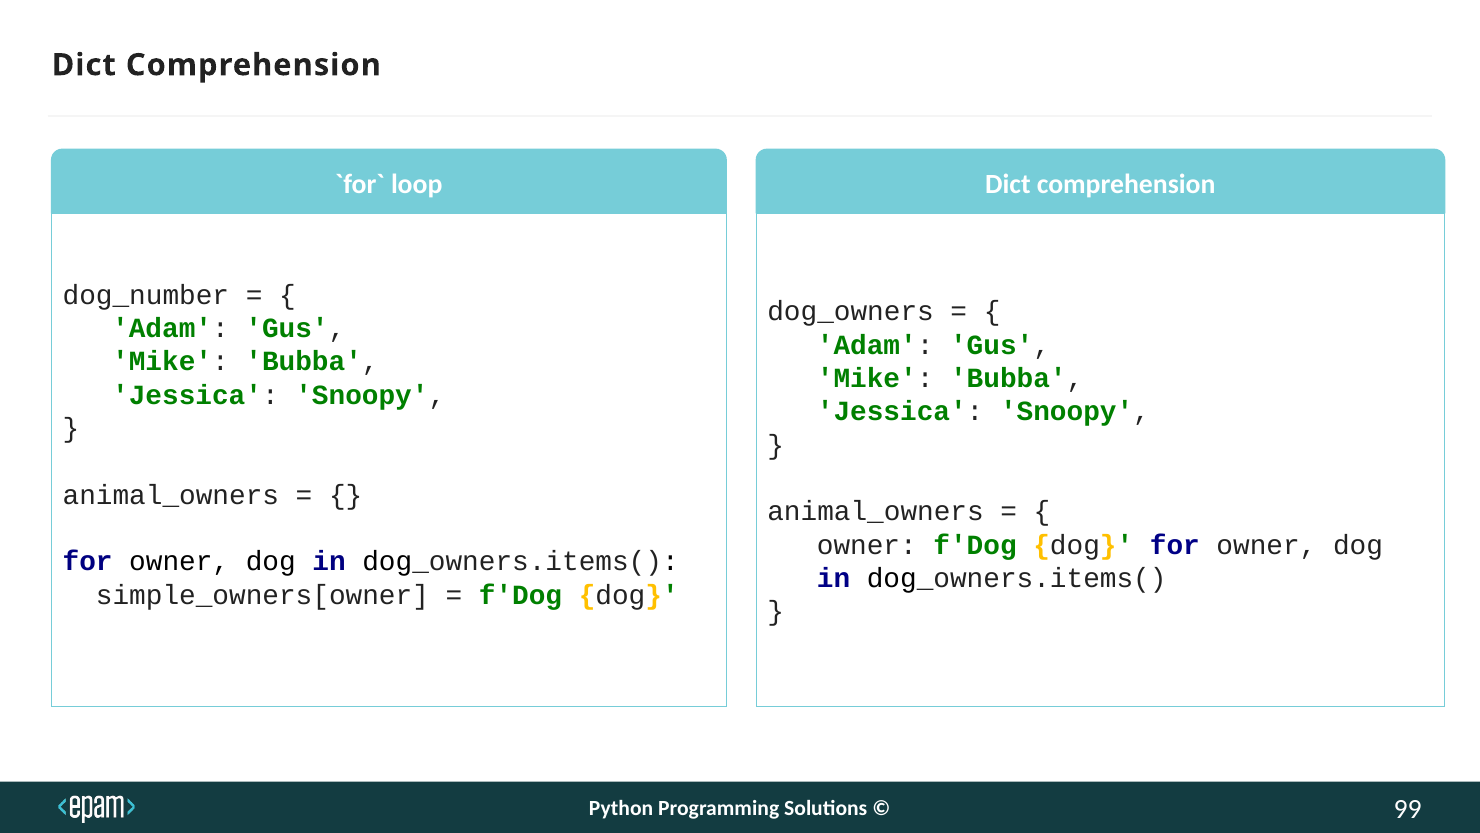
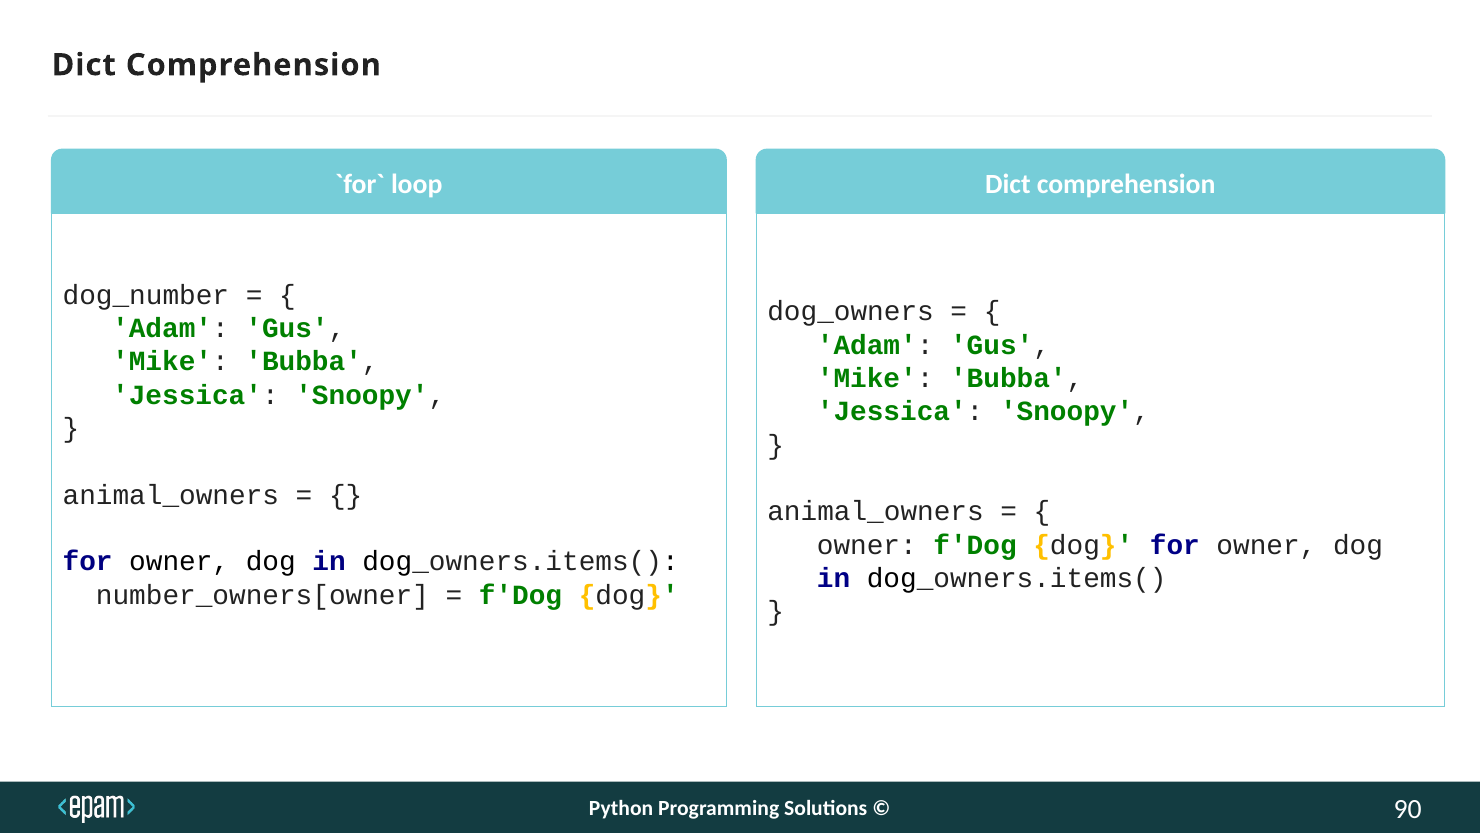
simple_owners[owner: simple_owners[owner -> number_owners[owner
99: 99 -> 90
